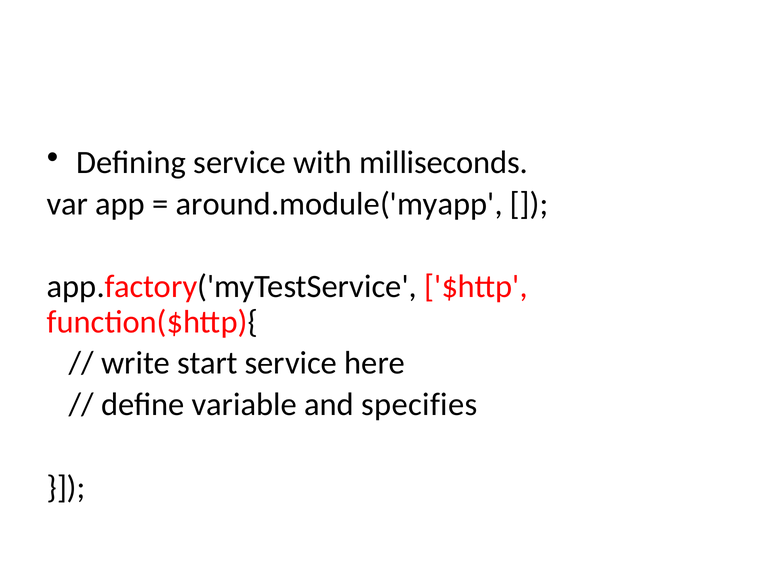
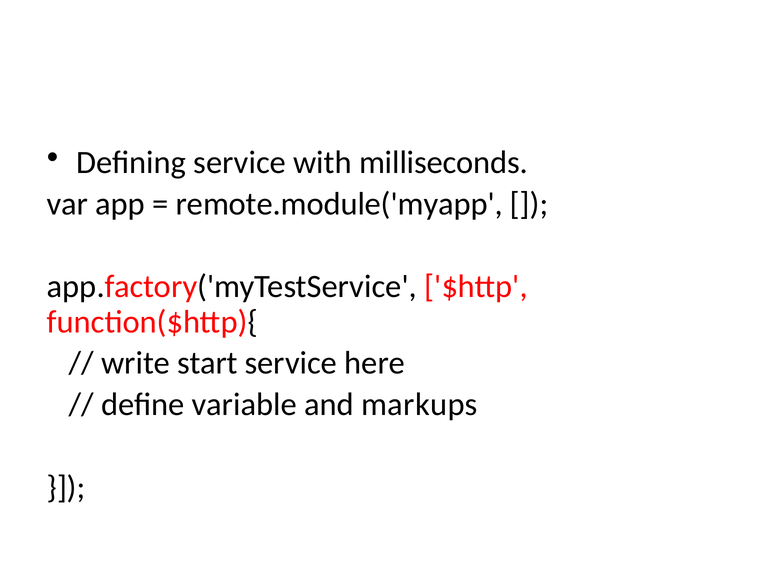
around.module('myapp: around.module('myapp -> remote.module('myapp
specifies: specifies -> markups
